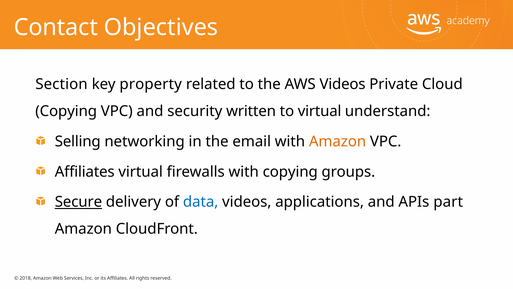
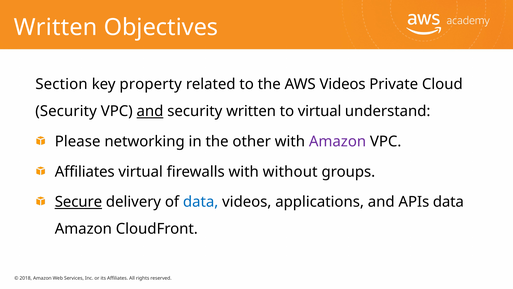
Contact at (56, 27): Contact -> Written
Copying at (66, 111): Copying -> Security
and at (150, 111) underline: none -> present
Selling: Selling -> Please
email: email -> other
Amazon at (338, 141) colour: orange -> purple
with copying: copying -> without
APIs part: part -> data
